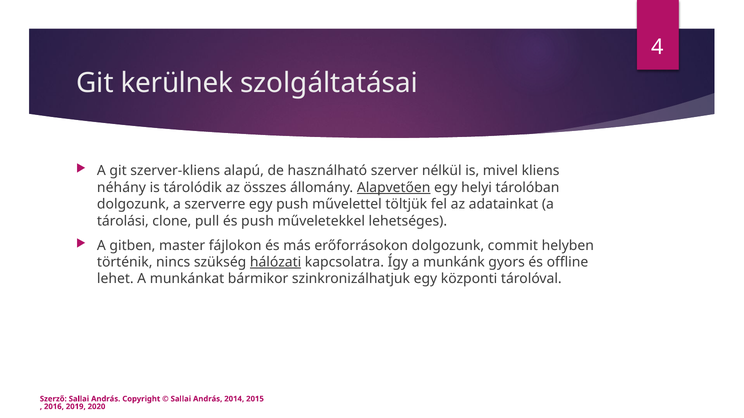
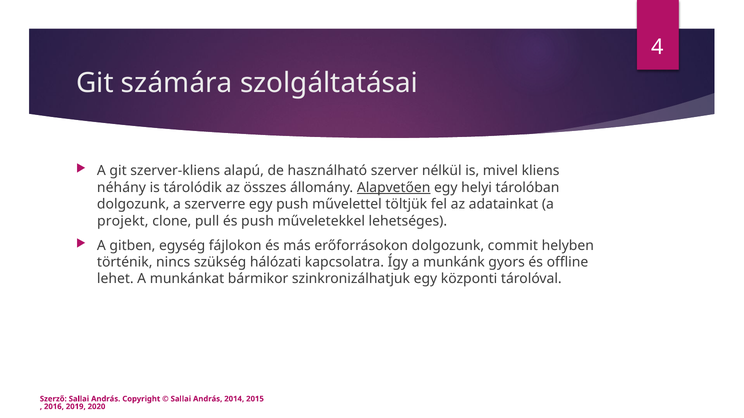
kerülnek: kerülnek -> számára
tárolási: tárolási -> projekt
master: master -> egység
hálózati underline: present -> none
